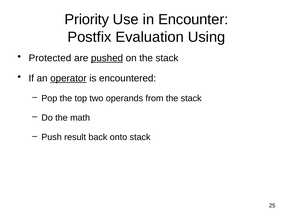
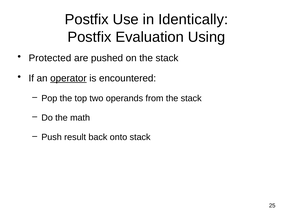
Priority at (87, 19): Priority -> Postfix
Encounter: Encounter -> Identically
pushed underline: present -> none
